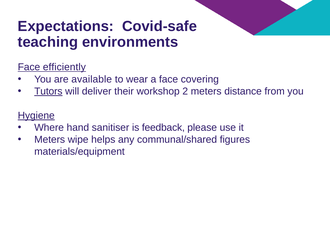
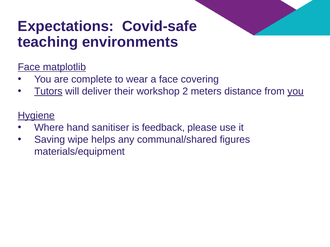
efficiently: efficiently -> matplotlib
available: available -> complete
you at (296, 91) underline: none -> present
Meters at (50, 140): Meters -> Saving
